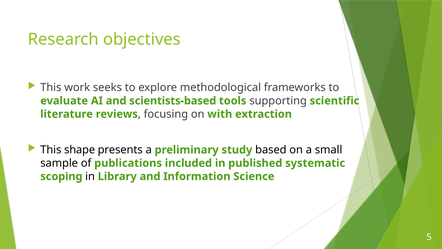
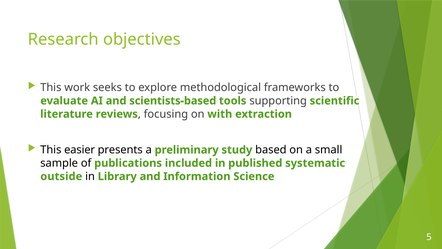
shape: shape -> easier
scoping: scoping -> outside
